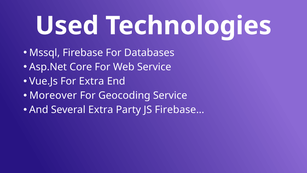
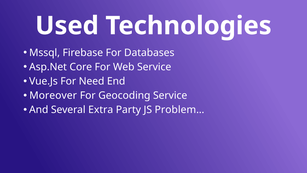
For Extra: Extra -> Need
Firebase…: Firebase… -> Problem…
